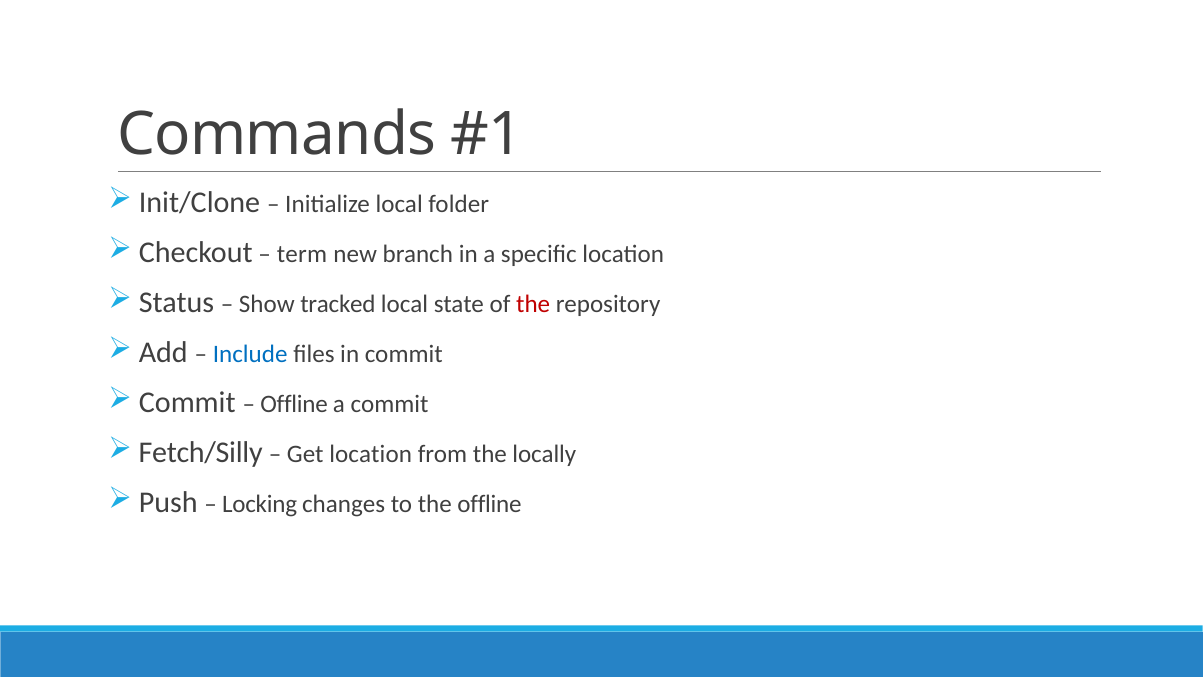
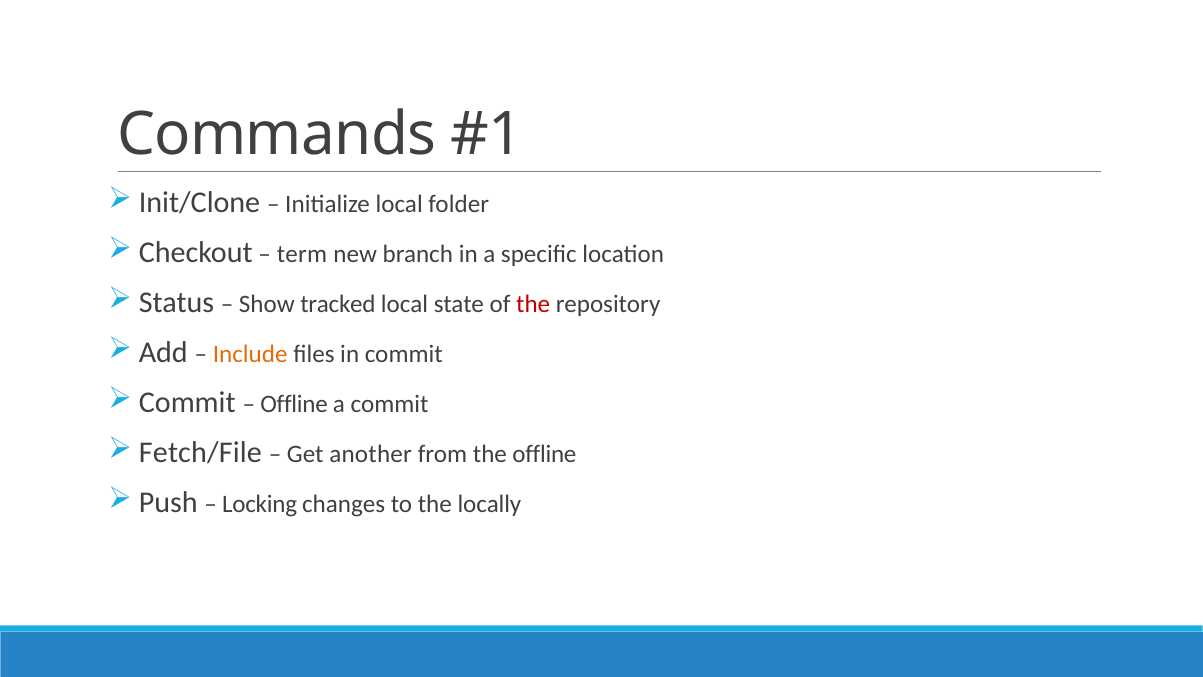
Include colour: blue -> orange
Fetch/Silly: Fetch/Silly -> Fetch/File
Get location: location -> another
the locally: locally -> offline
the offline: offline -> locally
